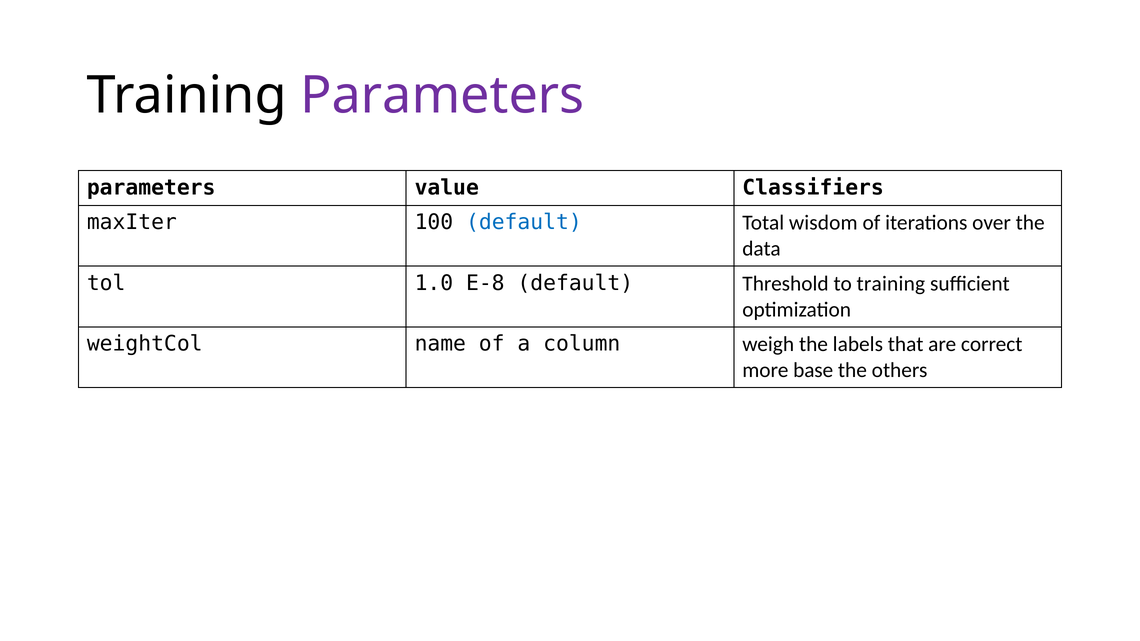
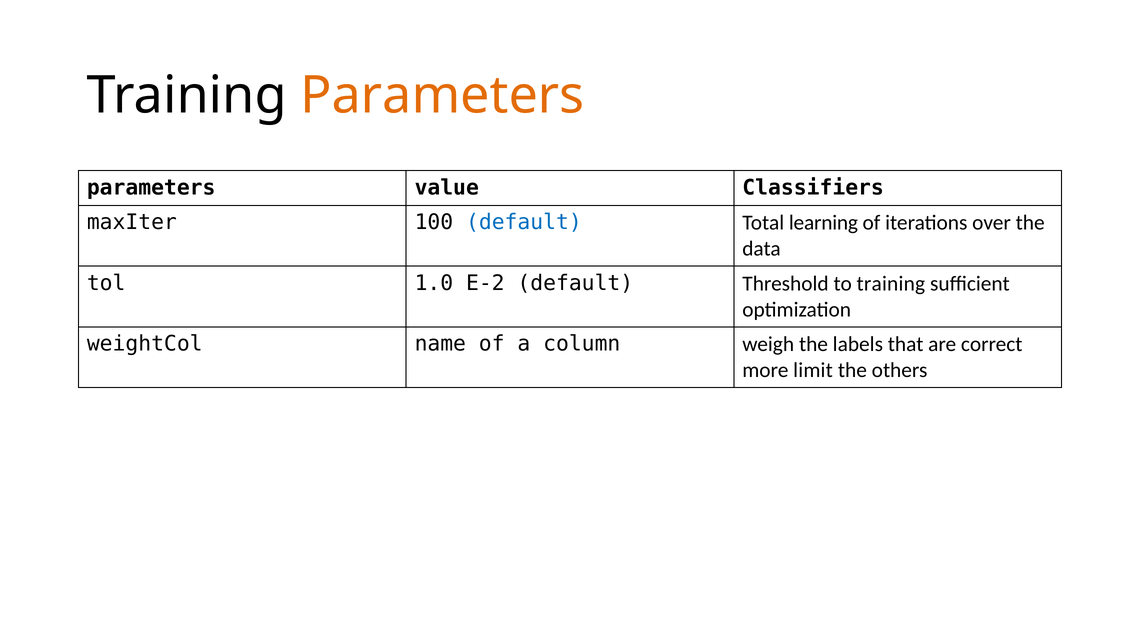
Parameters at (442, 96) colour: purple -> orange
wisdom: wisdom -> learning
E-8: E-8 -> E-2
base: base -> limit
